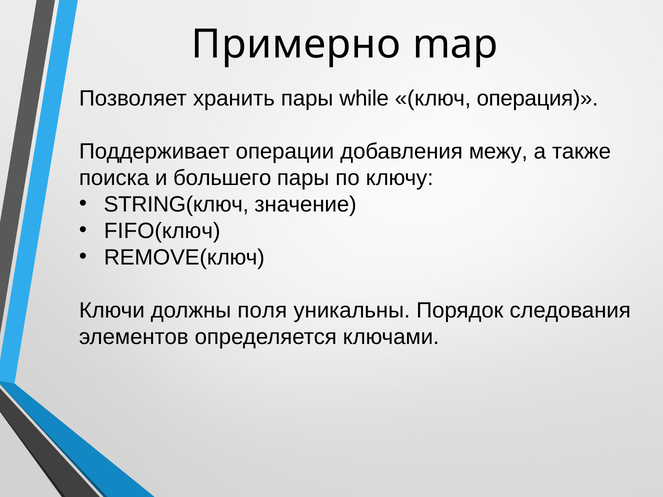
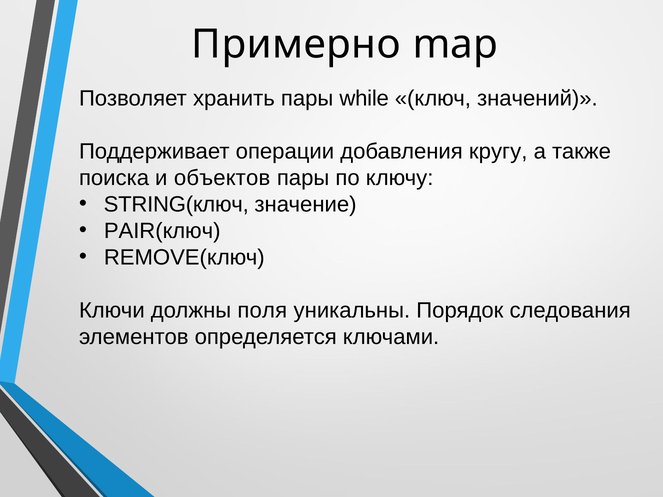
операция: операция -> значений
межу: межу -> кругу
большего: большего -> объектов
FIFO(ключ: FIFO(ключ -> PAIR(ключ
